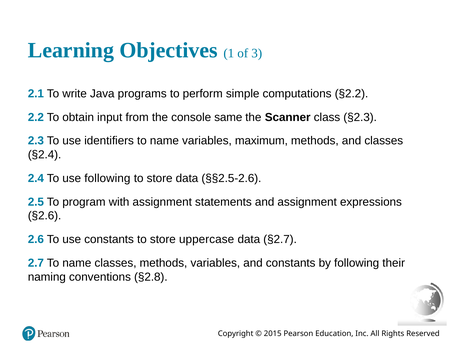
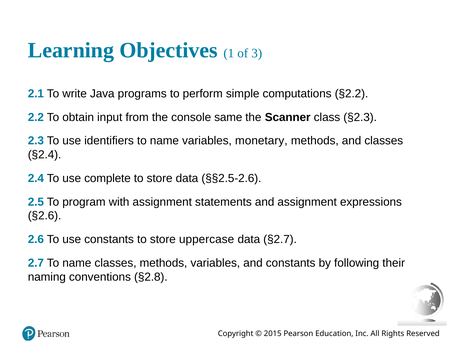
maximum: maximum -> monetary
use following: following -> complete
